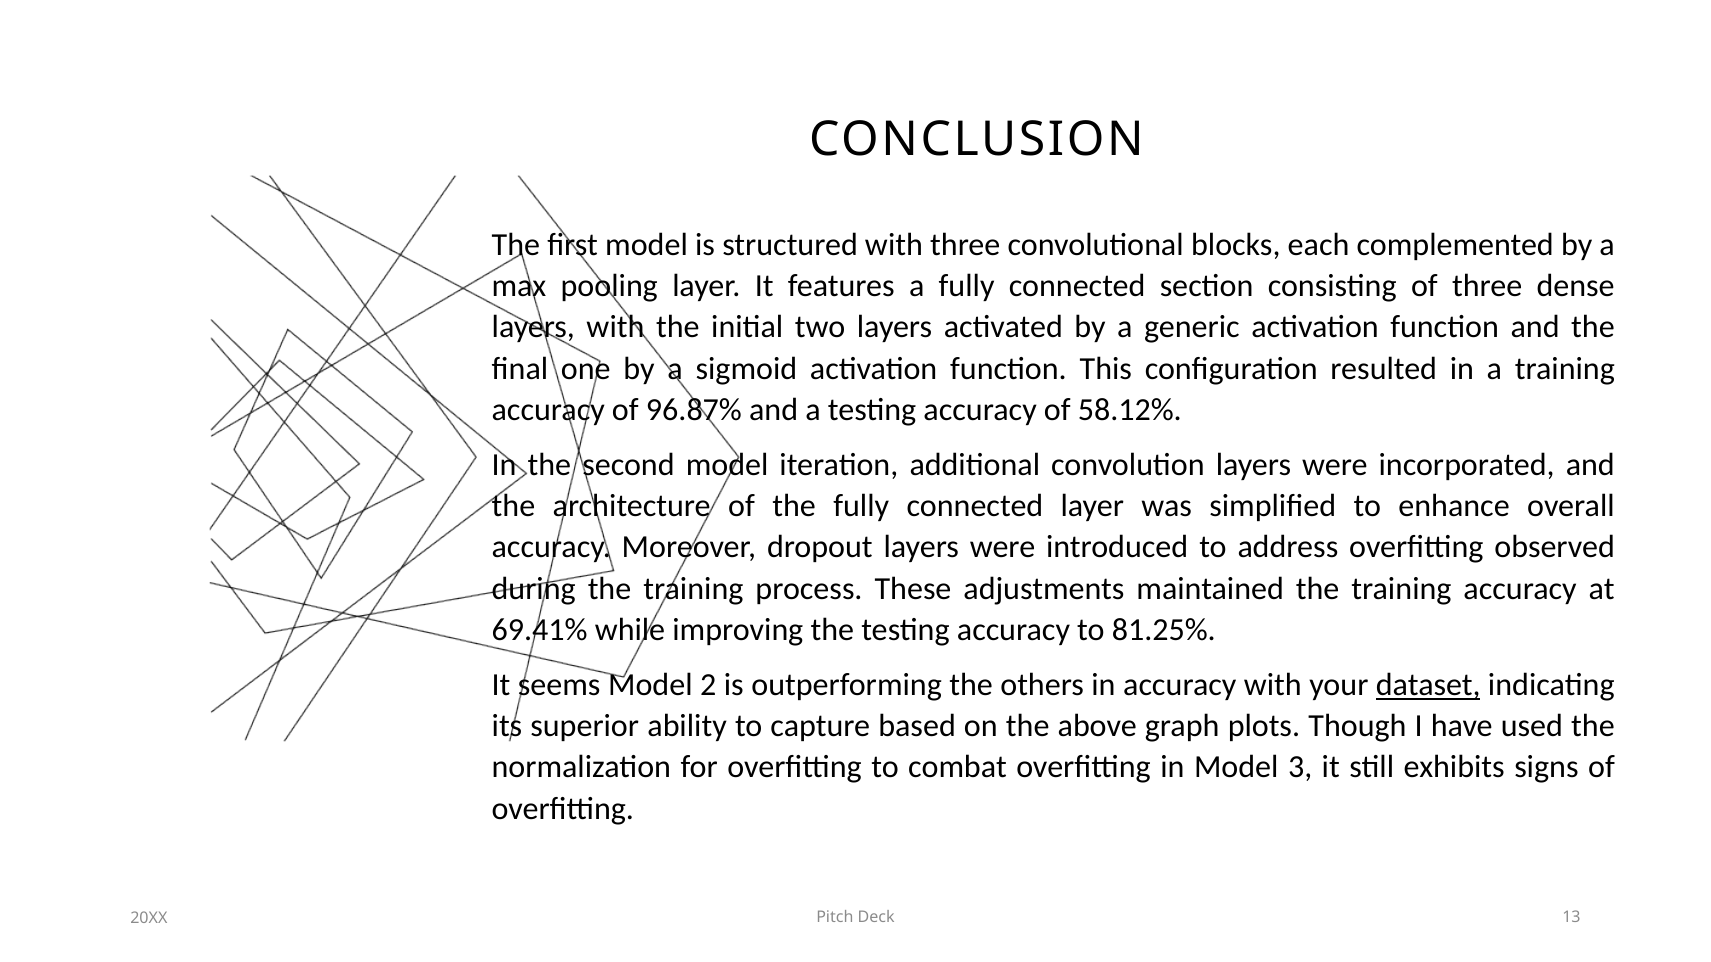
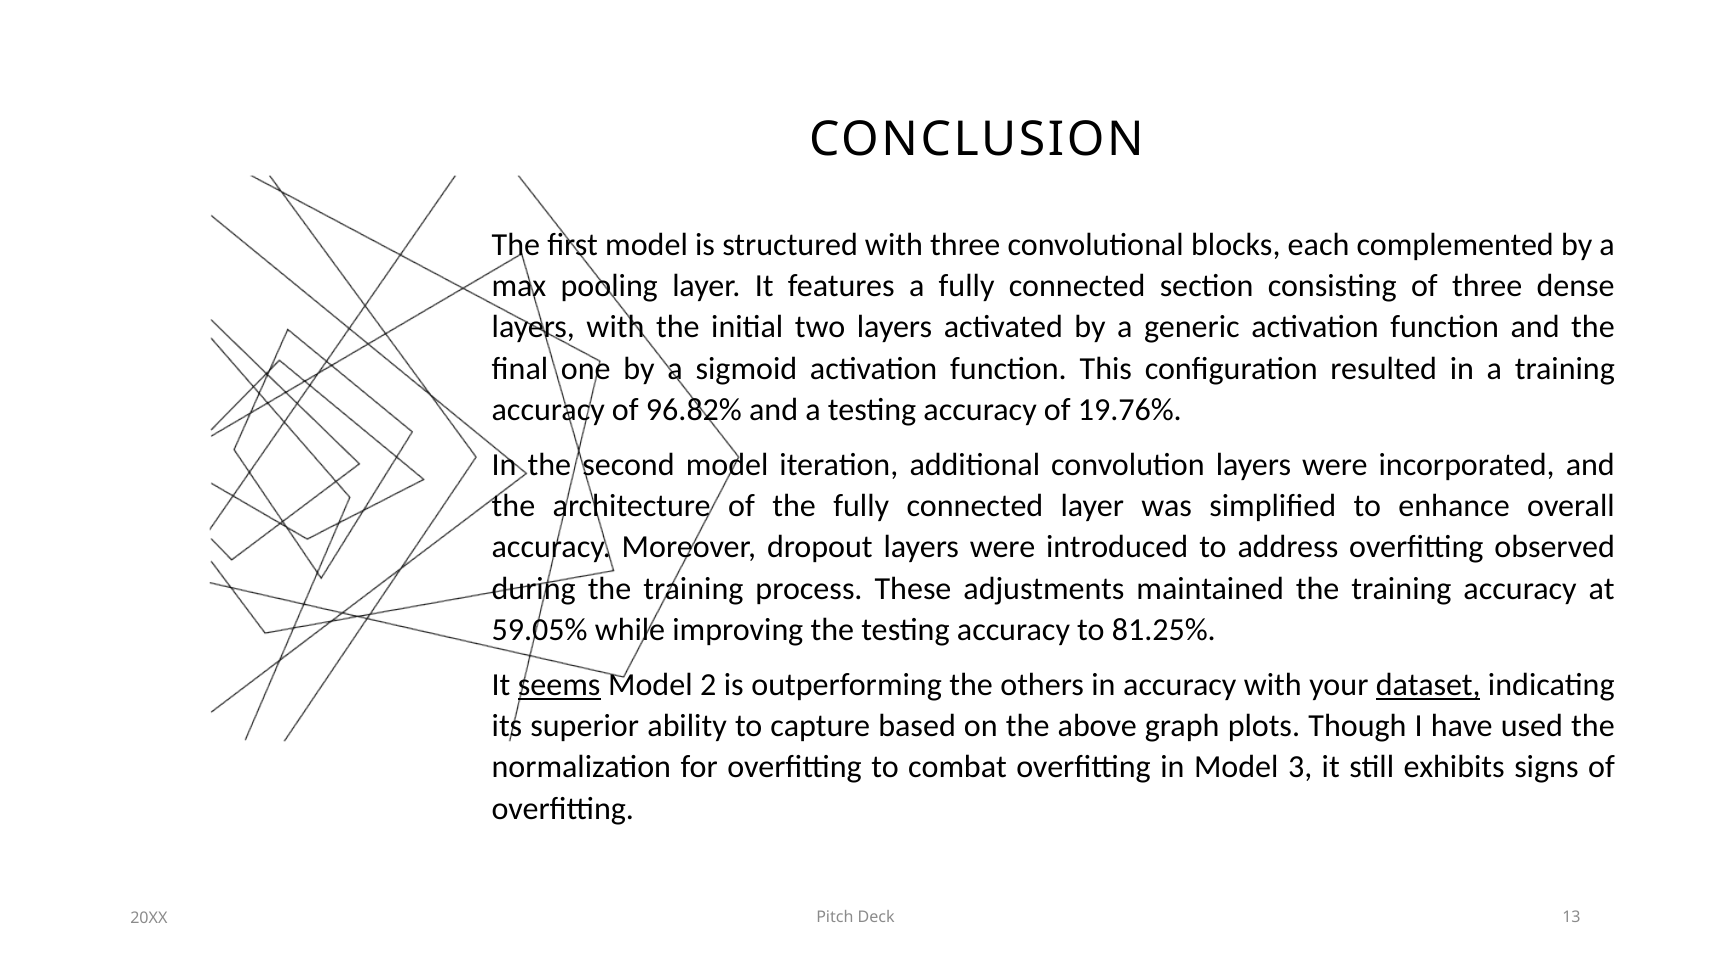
96.87%: 96.87% -> 96.82%
58.12%: 58.12% -> 19.76%
69.41%: 69.41% -> 59.05%
seems underline: none -> present
